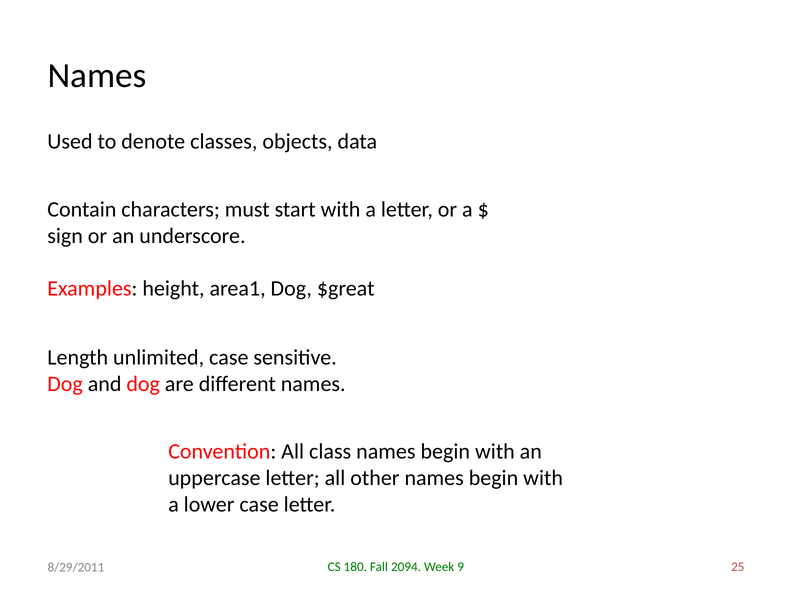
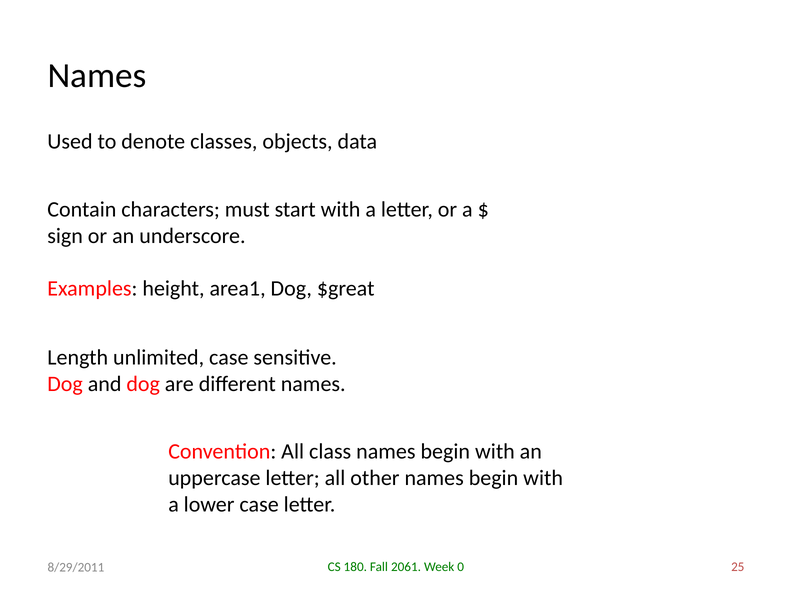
2094: 2094 -> 2061
9: 9 -> 0
